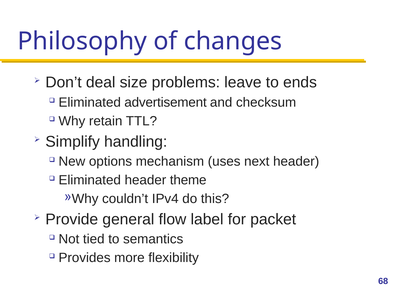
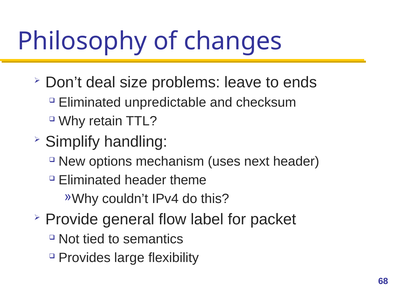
advertisement: advertisement -> unpredictable
more: more -> large
